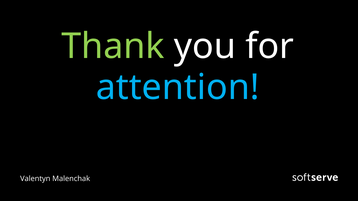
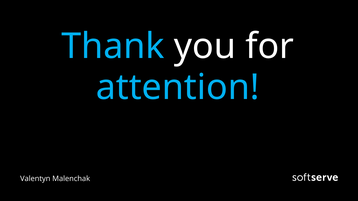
Thank colour: light green -> light blue
